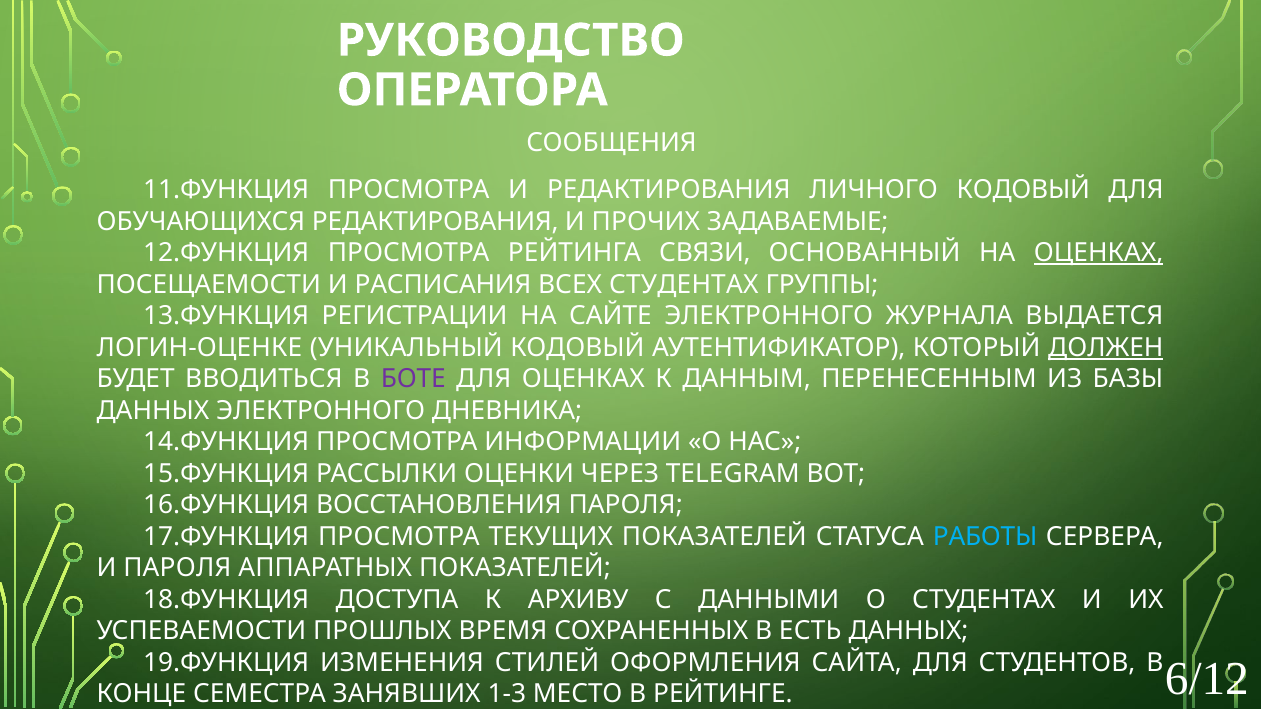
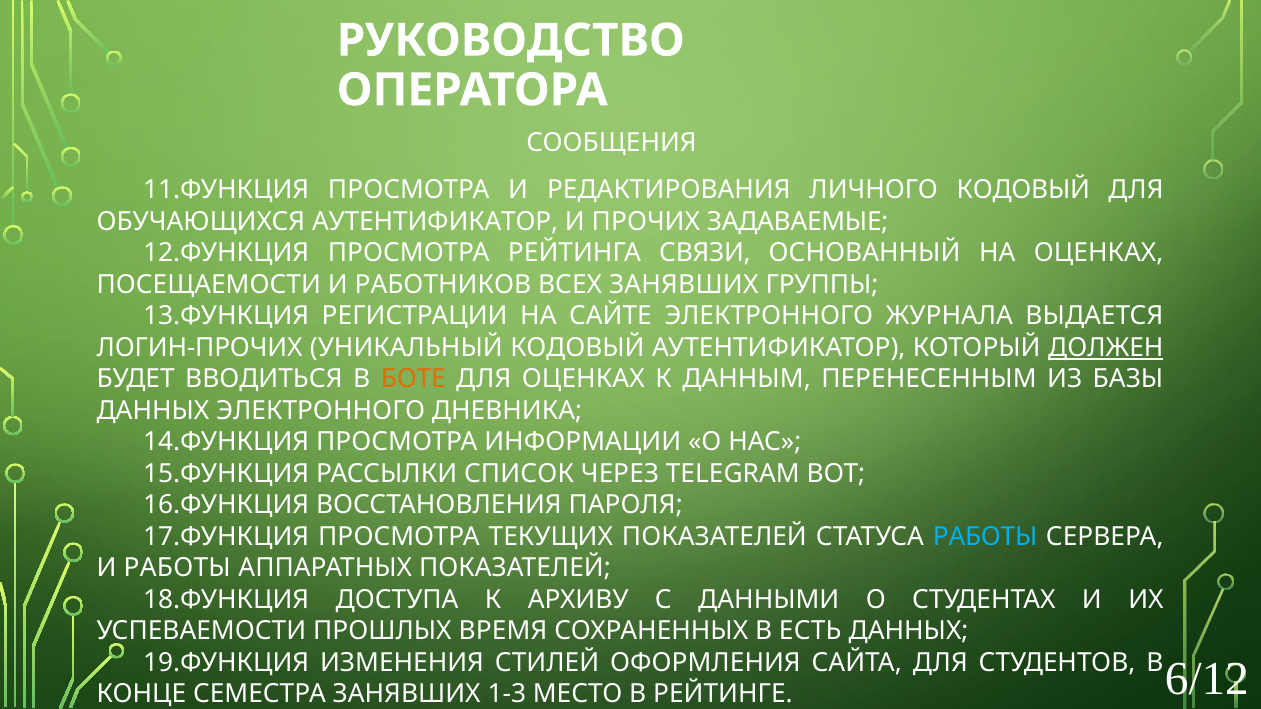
ОБУЧАЮЩИХСЯ РЕДАКТИРОВАНИЯ: РЕДАКТИРОВАНИЯ -> АУТЕНТИФИКАТОР
ОЦЕНКАХ at (1099, 253) underline: present -> none
РАСПИСАНИЯ: РАСПИСАНИЯ -> РАБОТНИКОВ
ВСЕХ СТУДЕНТАХ: СТУДЕНТАХ -> ЗАНЯВШИХ
ЛОГИН-ОЦЕНКЕ: ЛОГИН-ОЦЕНКЕ -> ЛОГИН-ПРОЧИХ
БОТЕ colour: purple -> orange
ОЦЕНКИ: ОЦЕНКИ -> СПИСОК
И ПАРОЛЯ: ПАРОЛЯ -> РАБОТЫ
